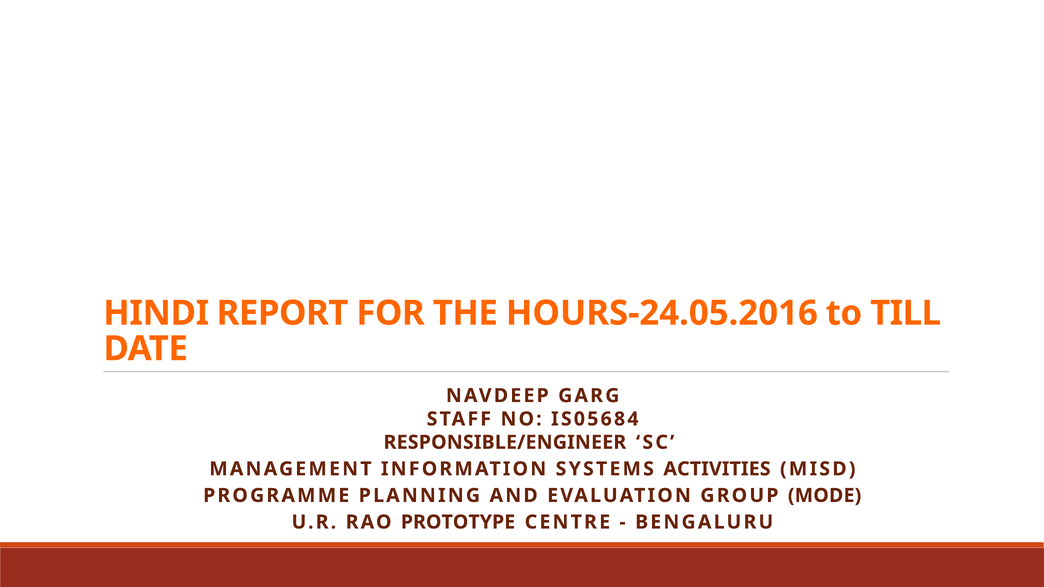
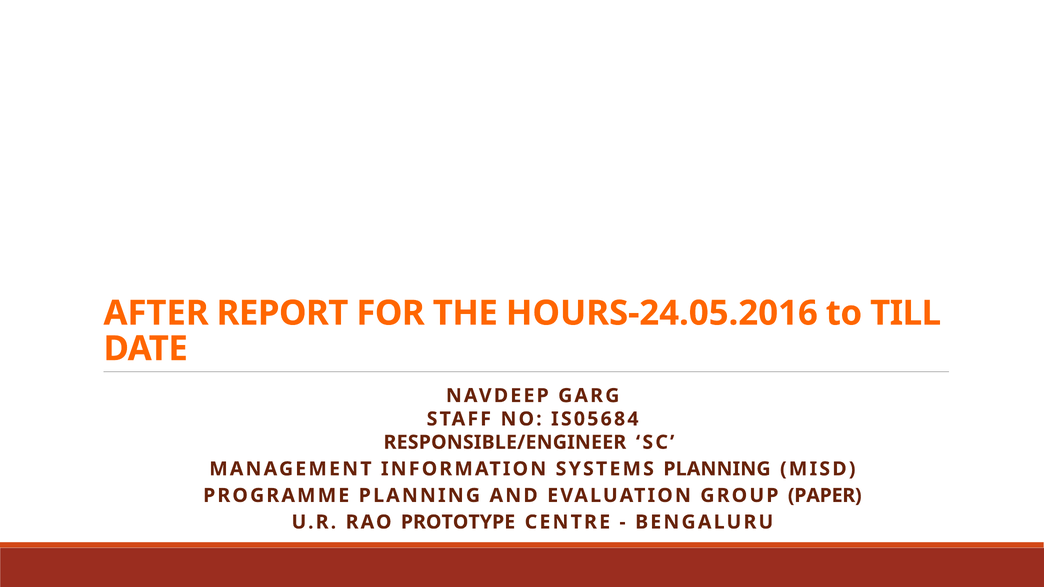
HINDI: HINDI -> AFTER
SYSTEMS ACTIVITIES: ACTIVITIES -> PLANNING
MODE: MODE -> PAPER
